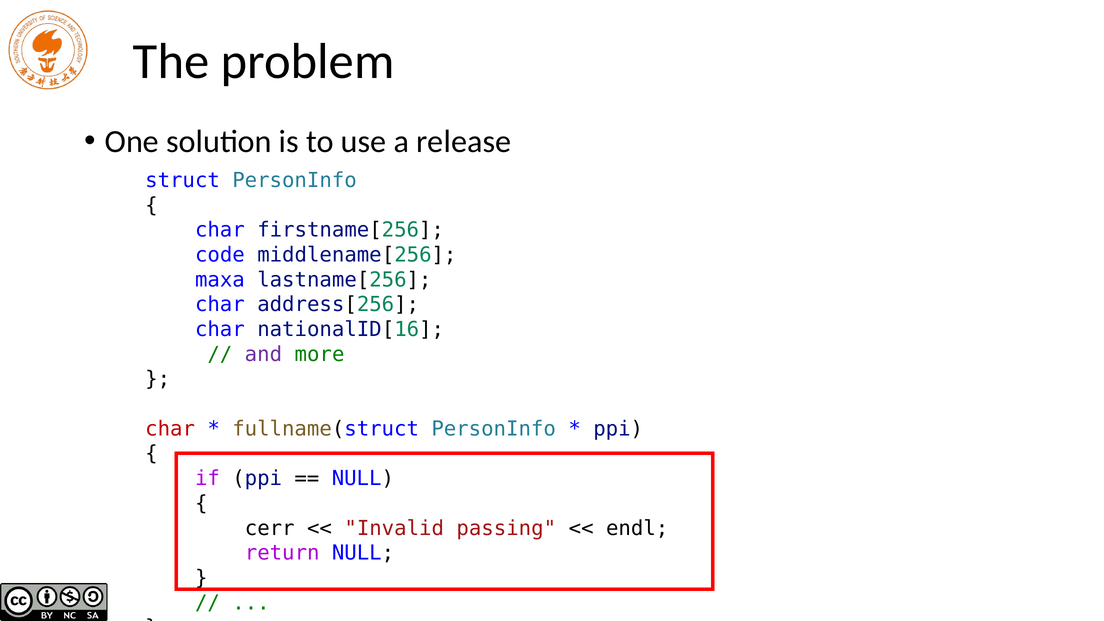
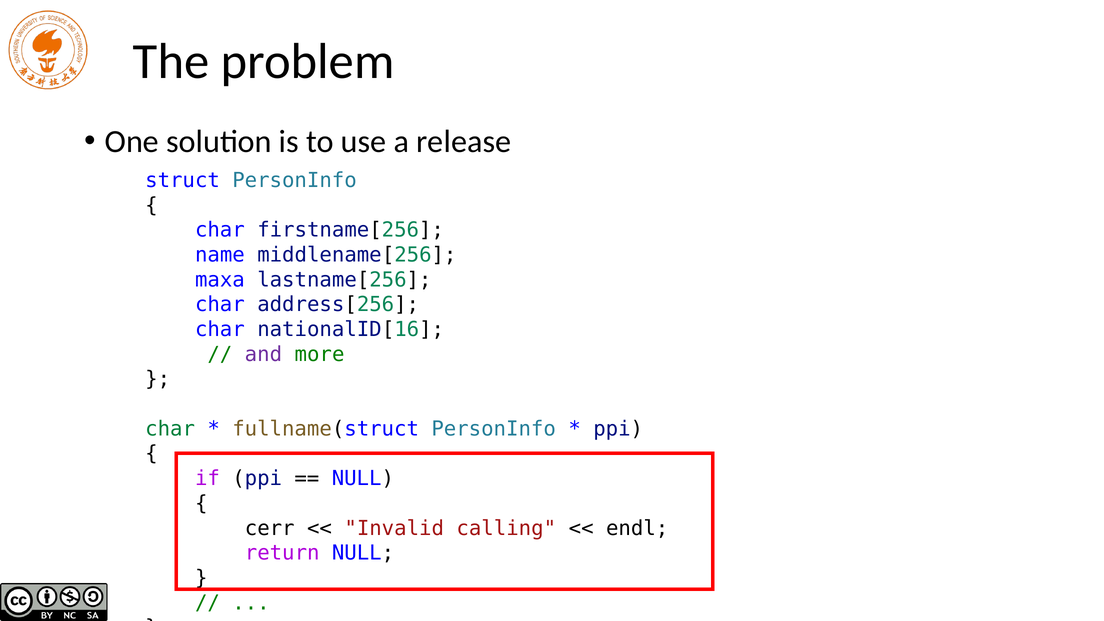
code: code -> name
char at (170, 429) colour: red -> green
passing: passing -> calling
